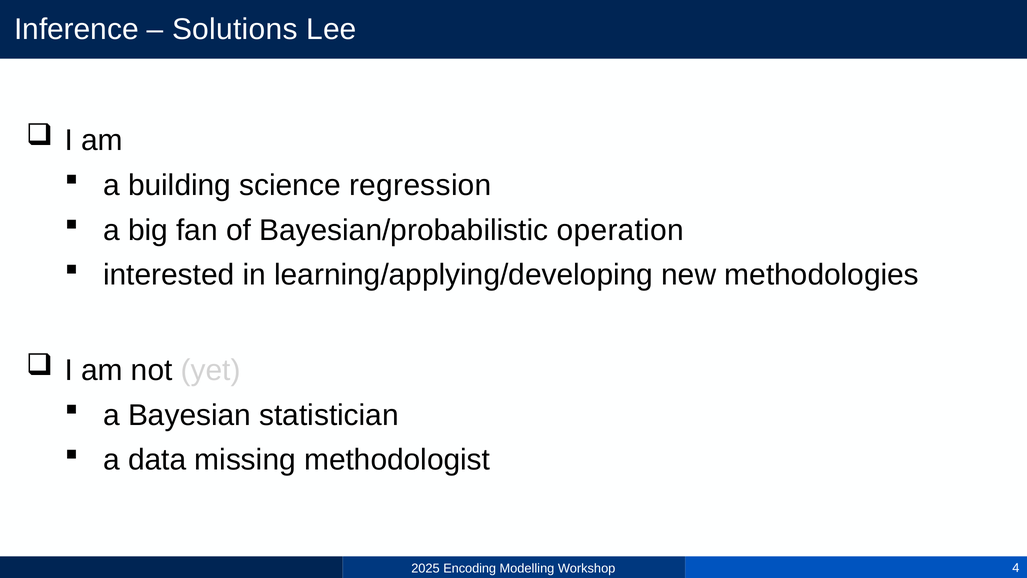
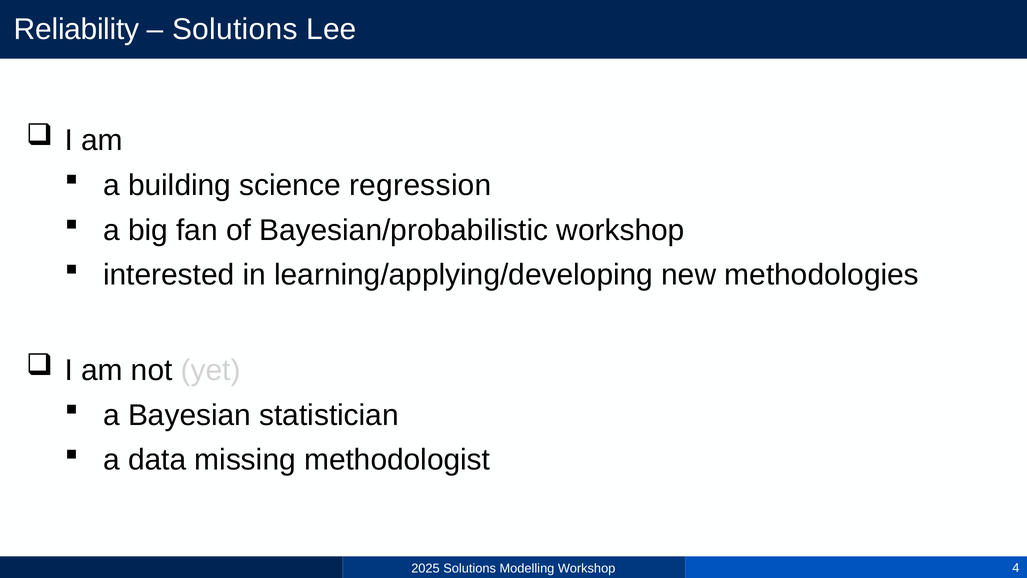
Inference: Inference -> Reliability
Bayesian/probabilistic operation: operation -> workshop
Encoding at (470, 568): Encoding -> Solutions
